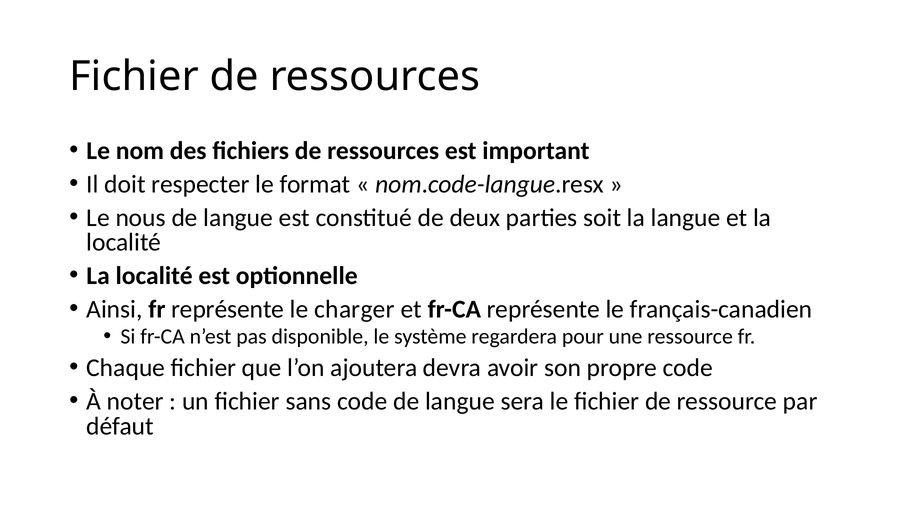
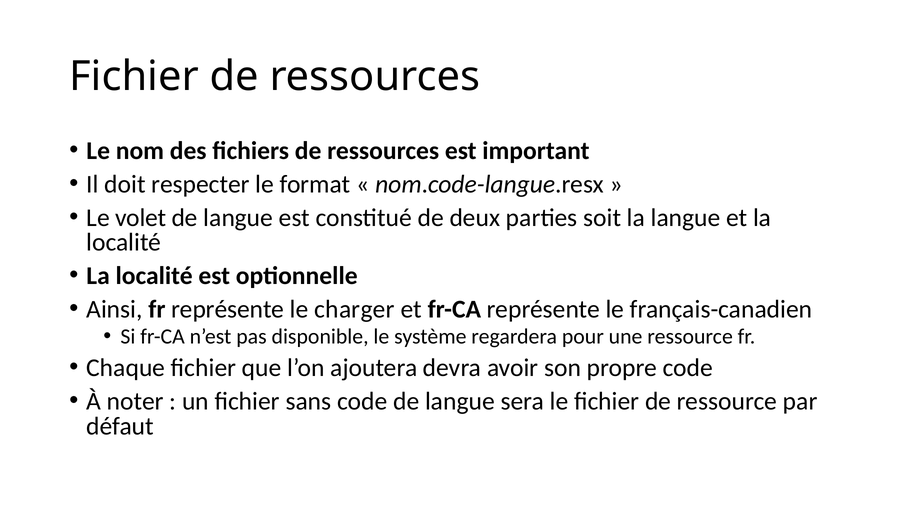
nous: nous -> volet
